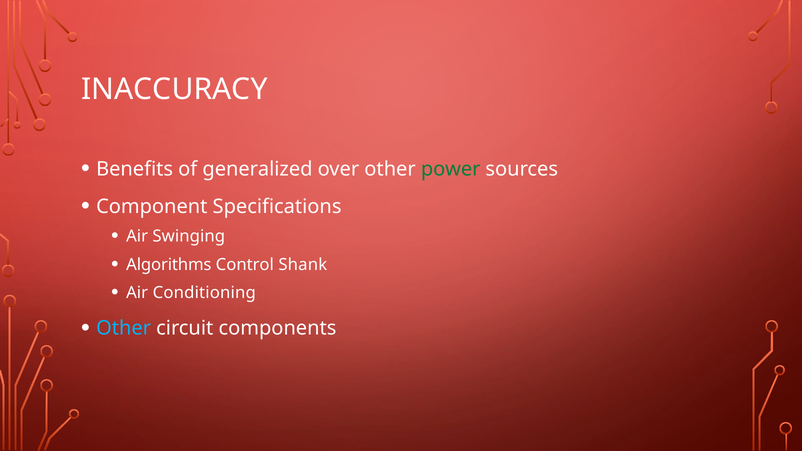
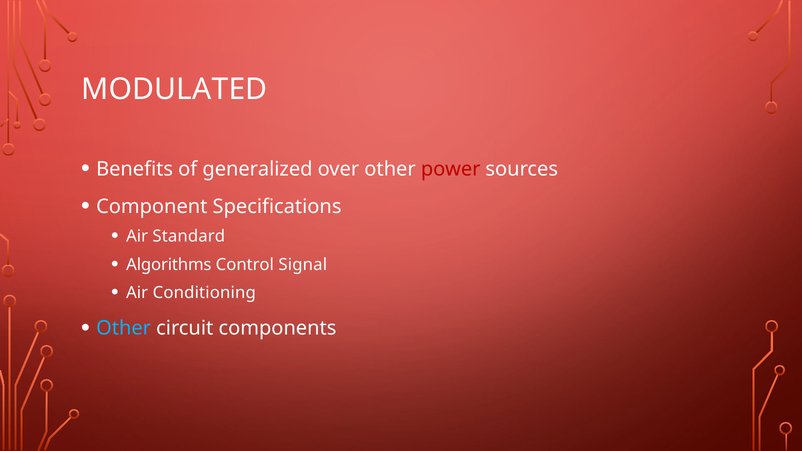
INACCURACY: INACCURACY -> MODULATED
power colour: green -> red
Swinging: Swinging -> Standard
Shank: Shank -> Signal
